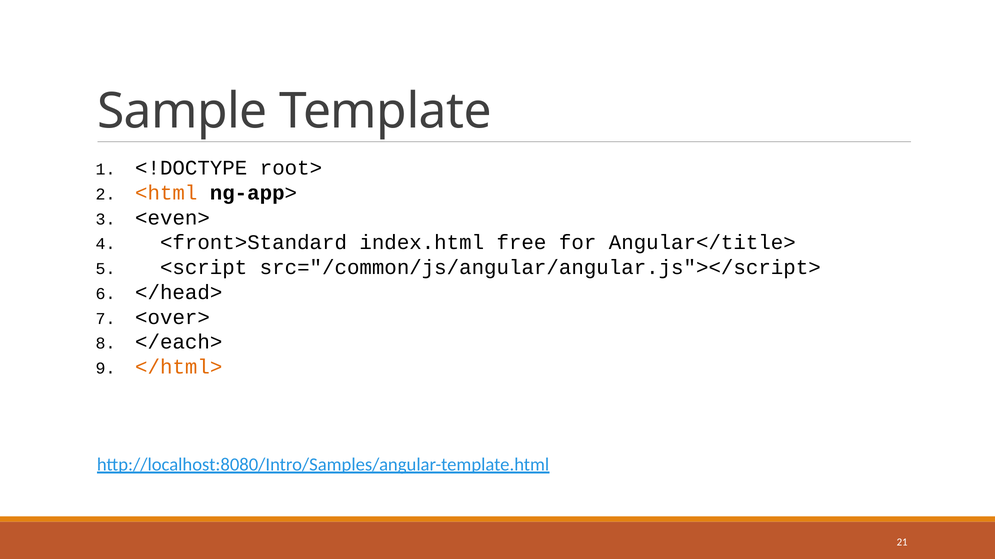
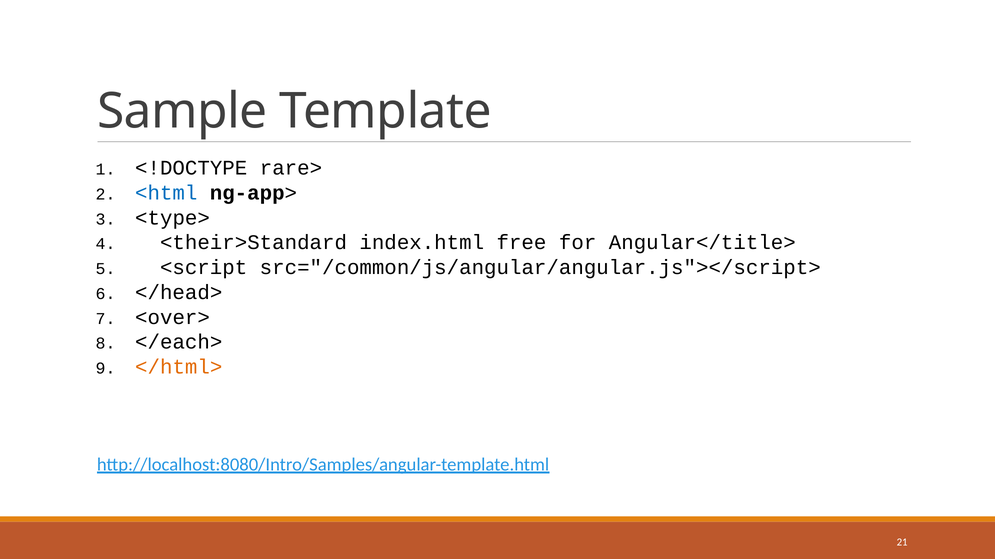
root>: root> -> rare>
<html colour: orange -> blue
<even>: <even> -> <type>
<front>Standard: <front>Standard -> <their>Standard
